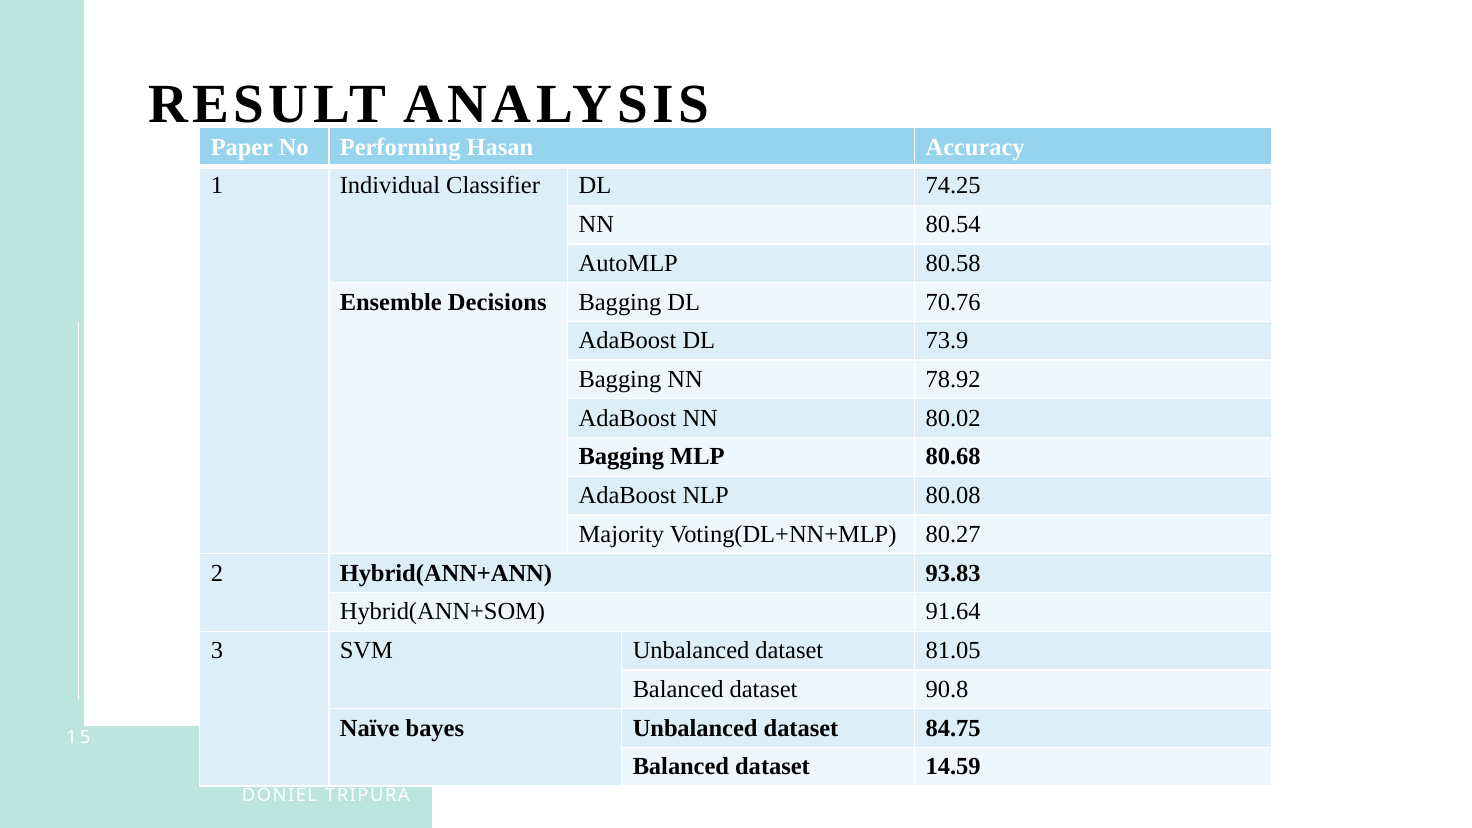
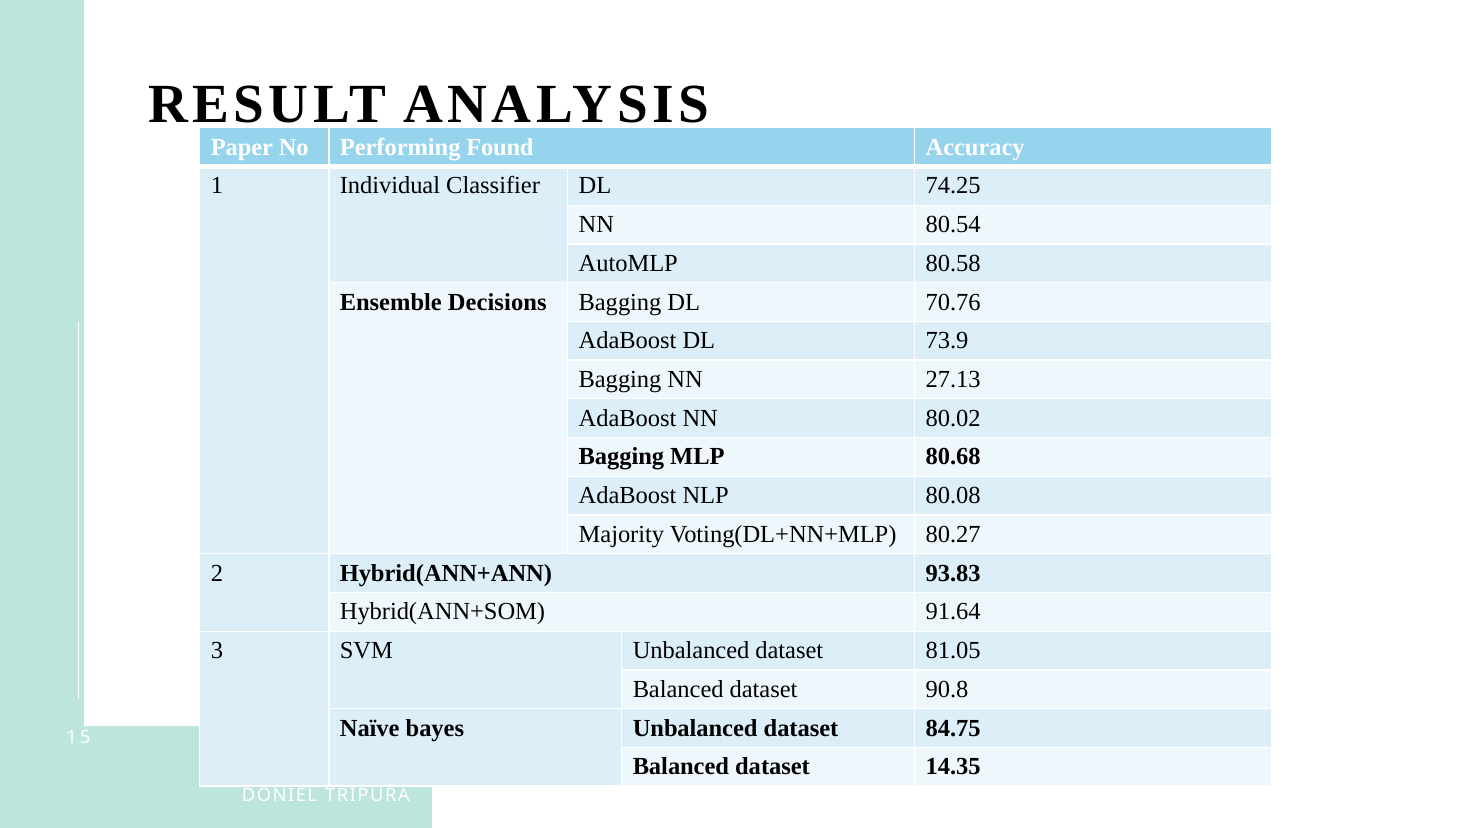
Hasan: Hasan -> Found
78.92: 78.92 -> 27.13
14.59: 14.59 -> 14.35
